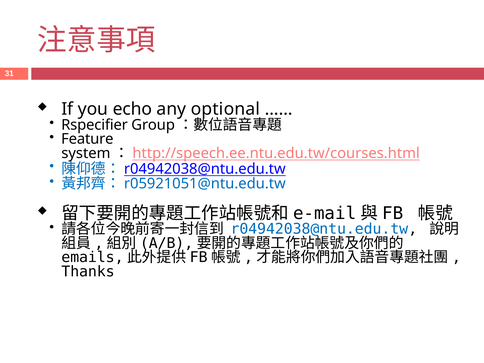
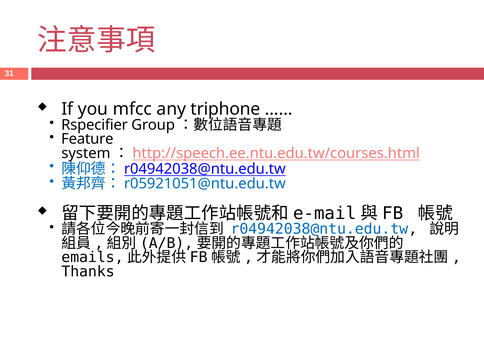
echo: echo -> mfcc
optional: optional -> triphone
